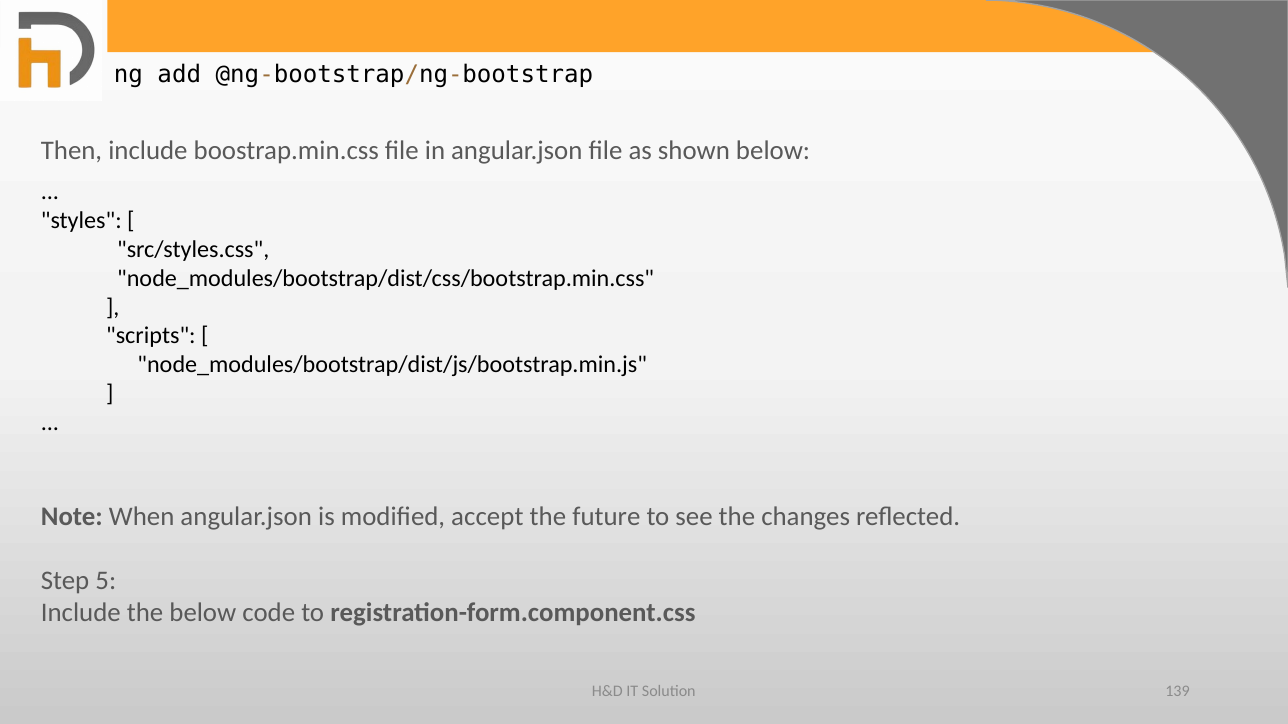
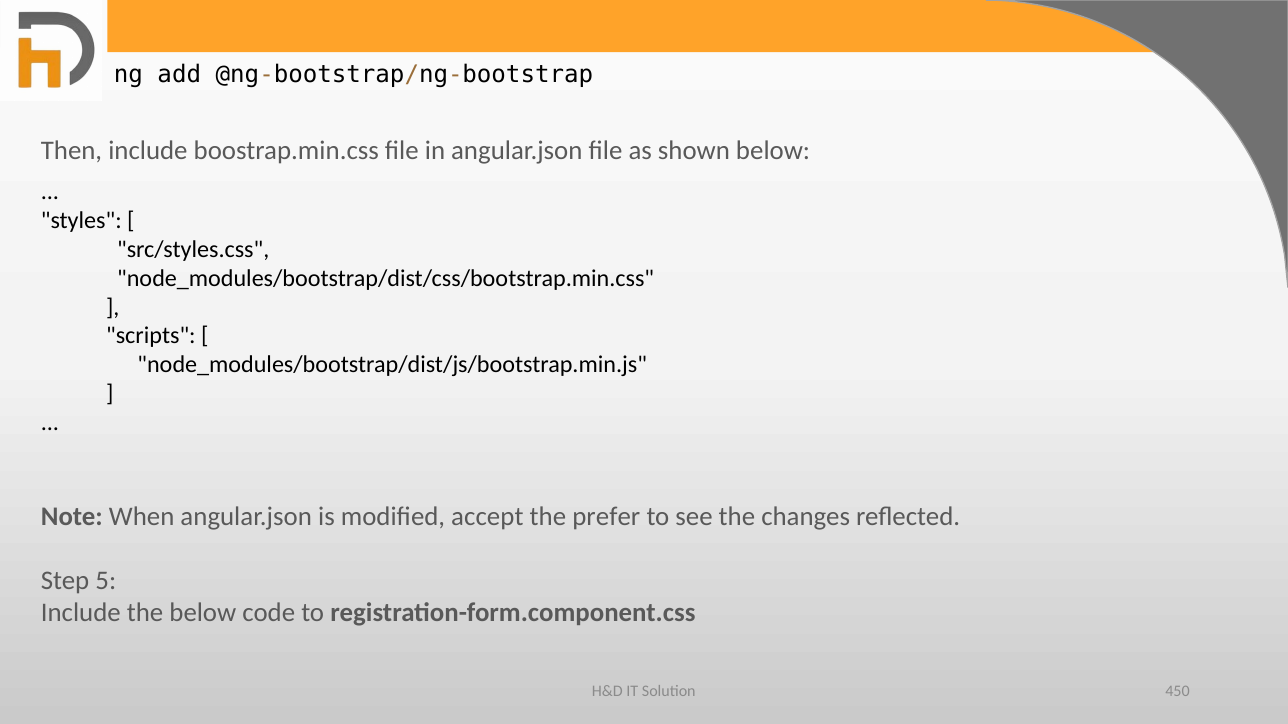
future: future -> prefer
139: 139 -> 450
